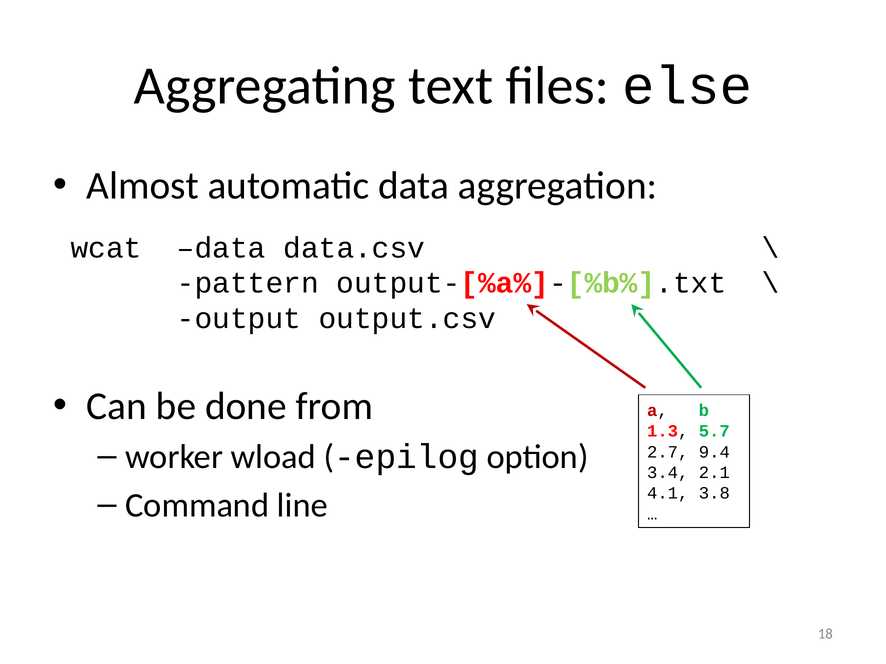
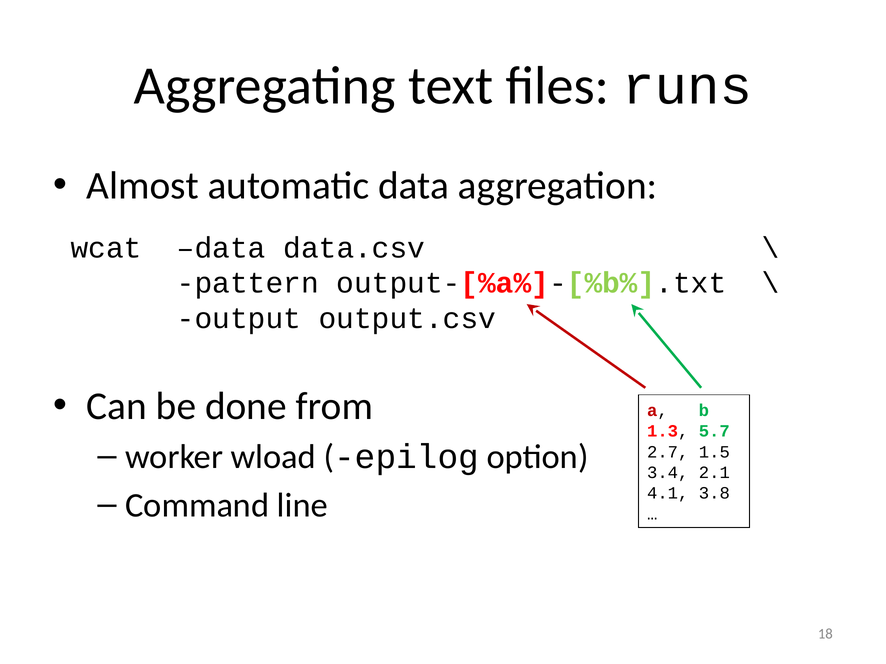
else: else -> runs
9.4: 9.4 -> 1.5
